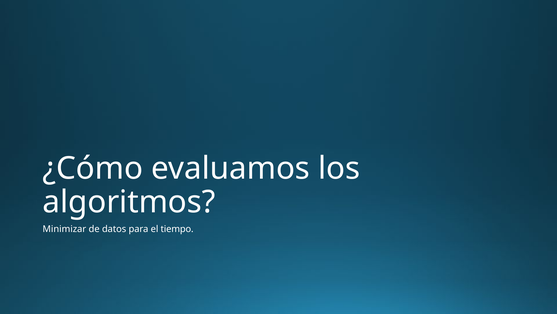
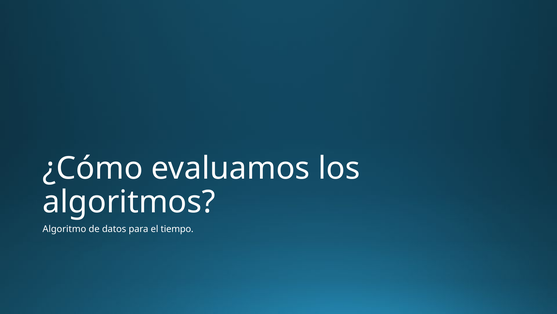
Minimizar: Minimizar -> Algoritmo
